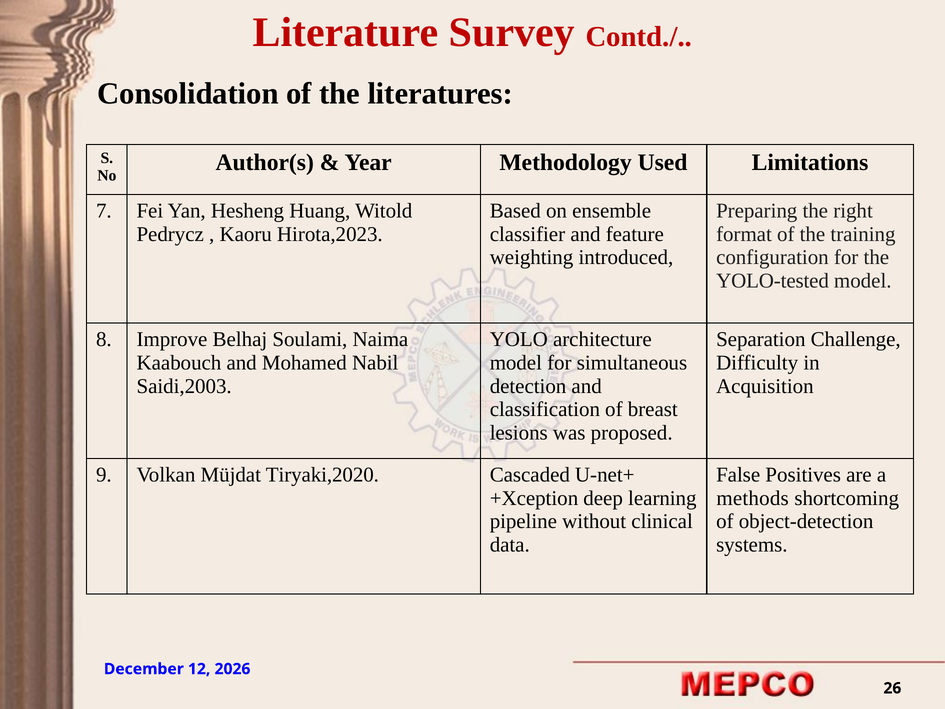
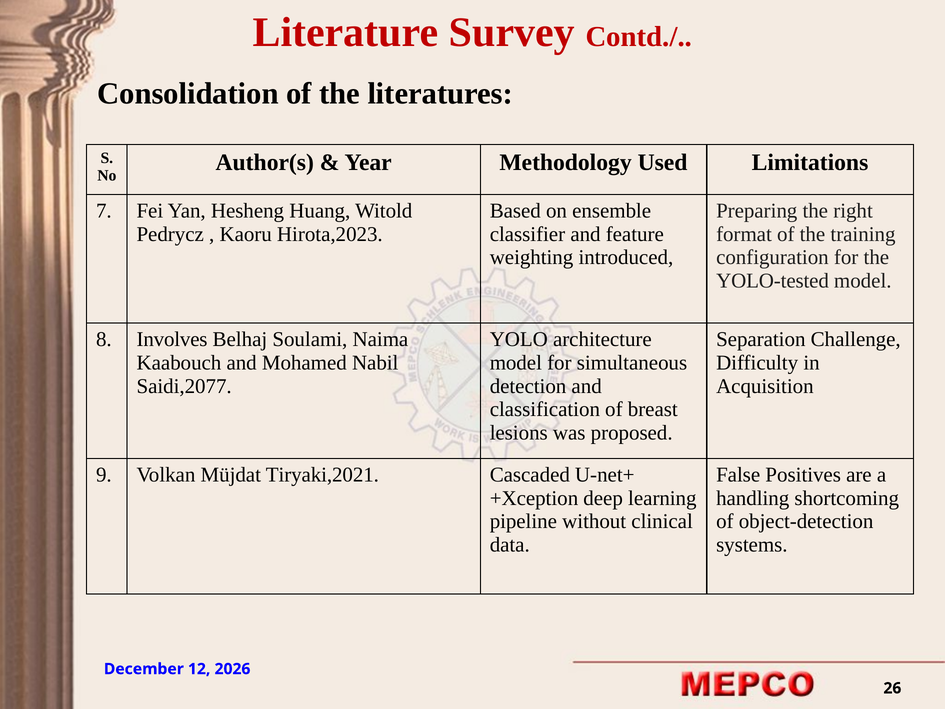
Improve: Improve -> Involves
Saidi,2003: Saidi,2003 -> Saidi,2077
Tiryaki,2020: Tiryaki,2020 -> Tiryaki,2021
methods: methods -> handling
